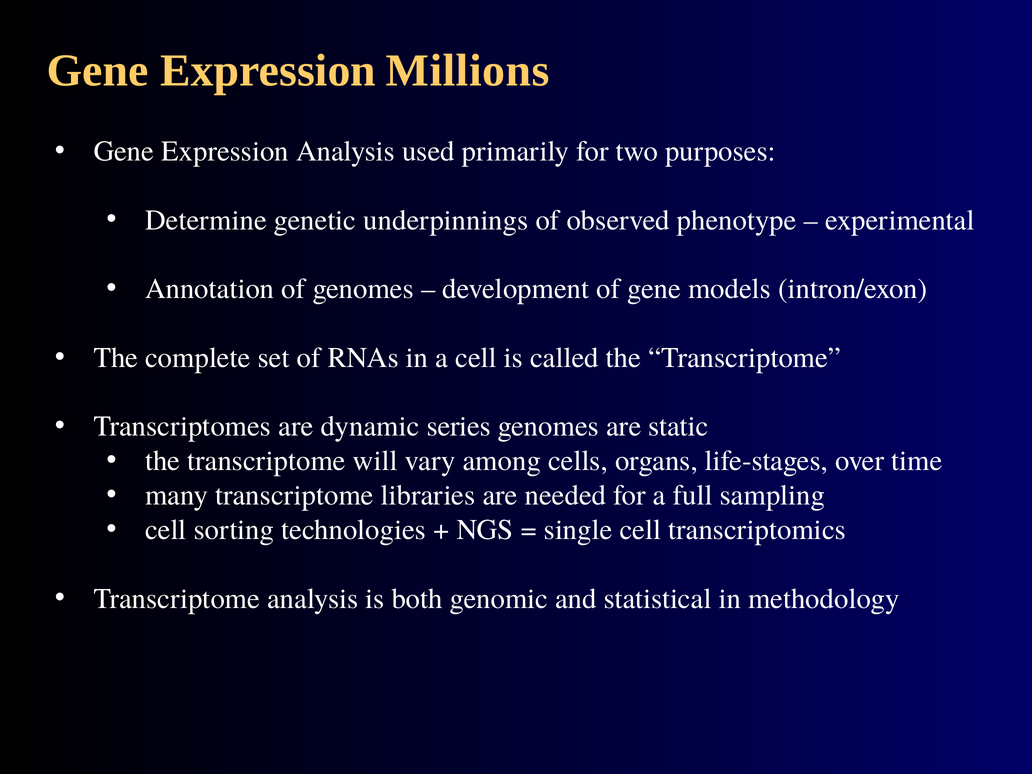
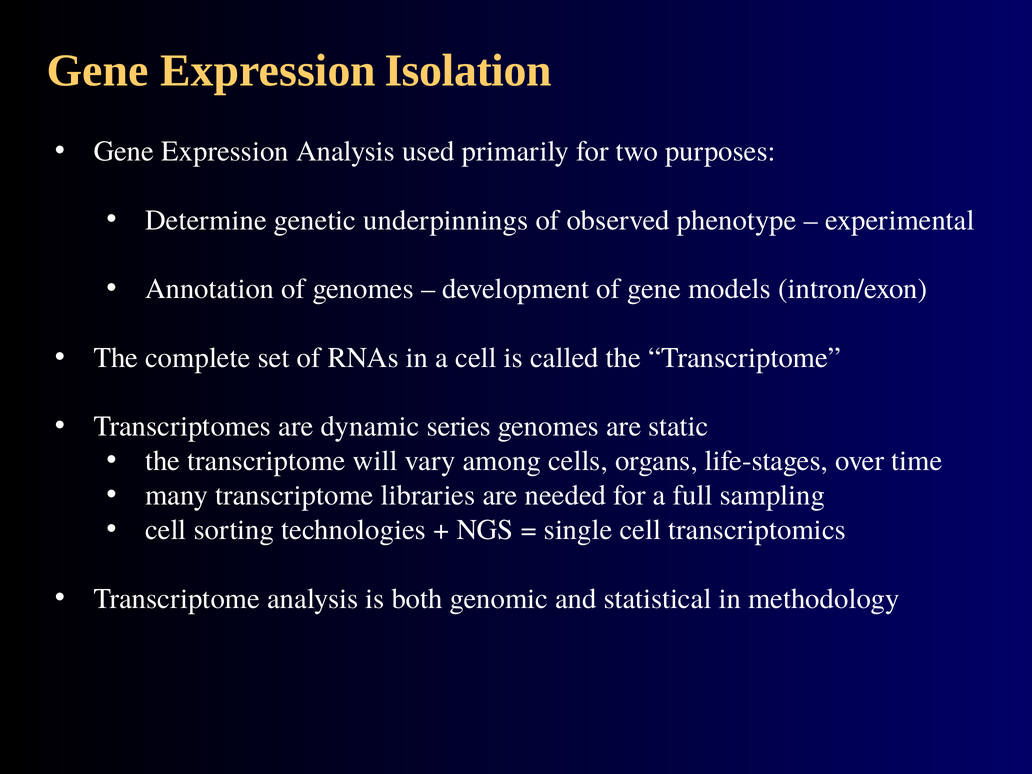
Millions: Millions -> Isolation
